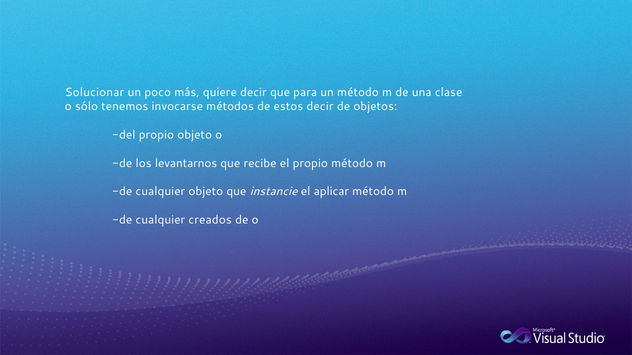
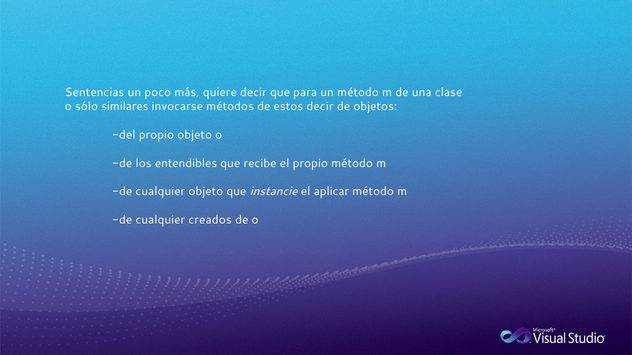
Solucionar: Solucionar -> Sentencias
tenemos: tenemos -> similares
levantarnos: levantarnos -> entendibles
